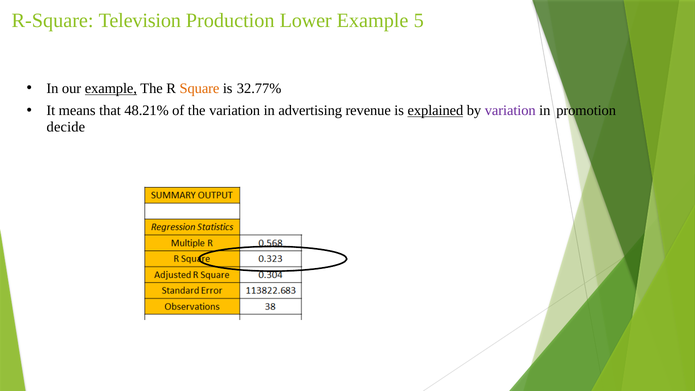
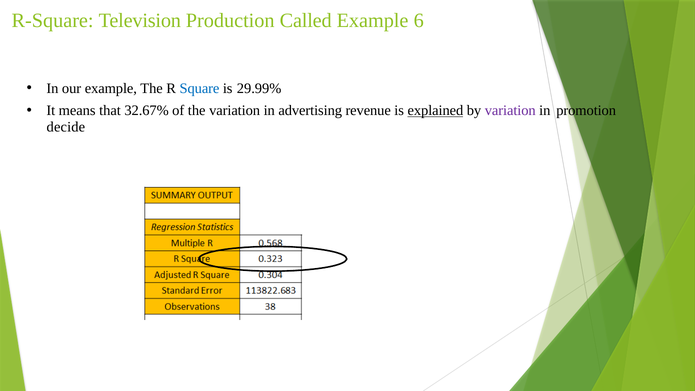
Lower: Lower -> Called
5: 5 -> 6
example at (111, 88) underline: present -> none
Square colour: orange -> blue
32.77%: 32.77% -> 29.99%
48.21%: 48.21% -> 32.67%
